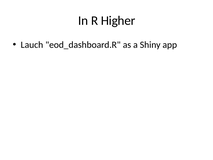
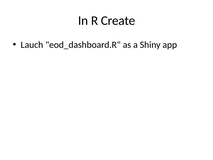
Higher: Higher -> Create
